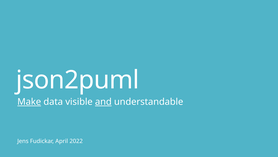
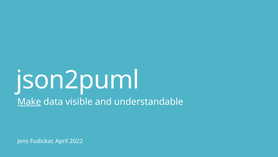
and underline: present -> none
